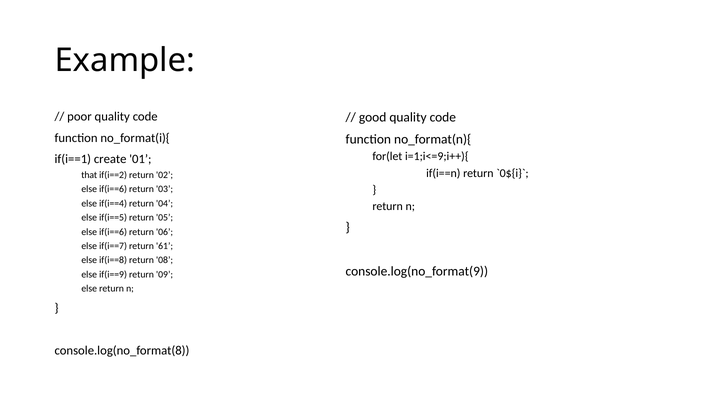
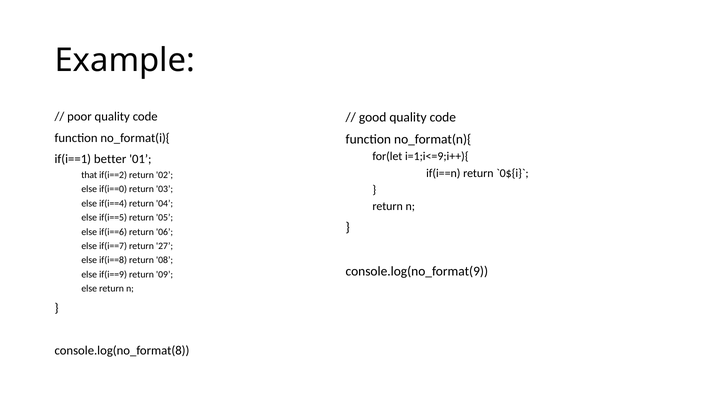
create: create -> better
if(i==6 at (113, 189): if(i==6 -> if(i==0
61: 61 -> 27
